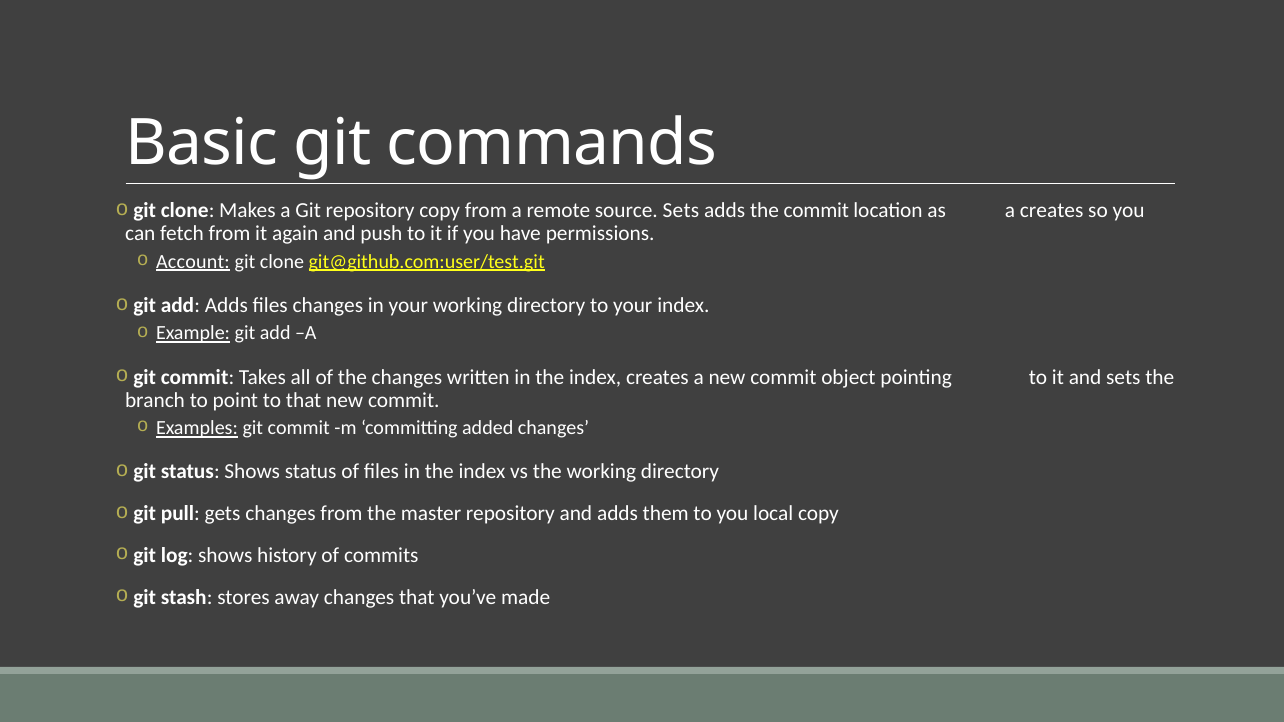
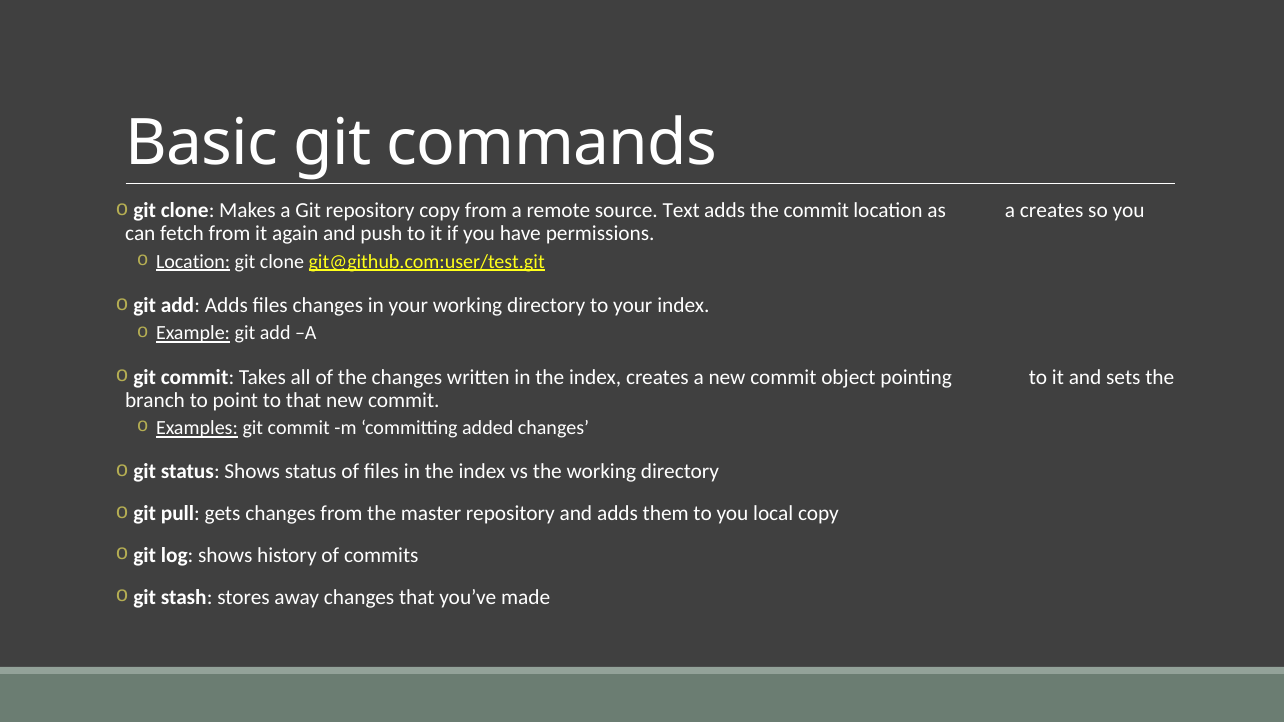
source Sets: Sets -> Text
Account at (193, 262): Account -> Location
